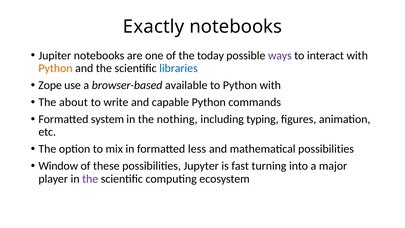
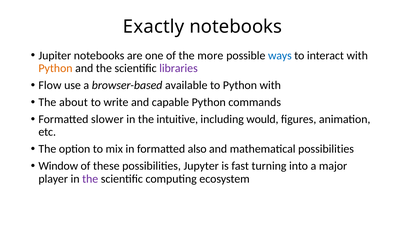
today: today -> more
ways colour: purple -> blue
libraries colour: blue -> purple
Zope: Zope -> Flow
system: system -> slower
nothing: nothing -> intuitive
typing: typing -> would
less: less -> also
